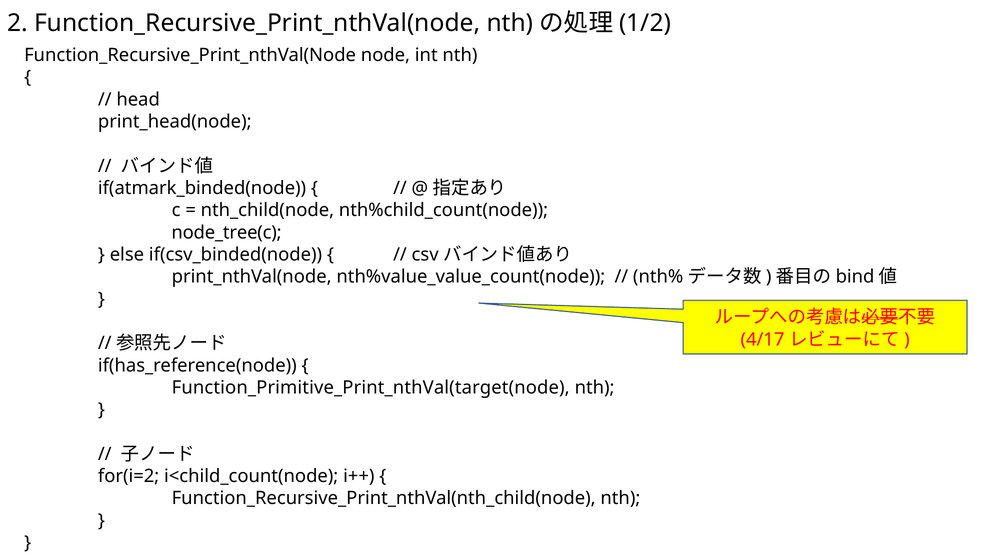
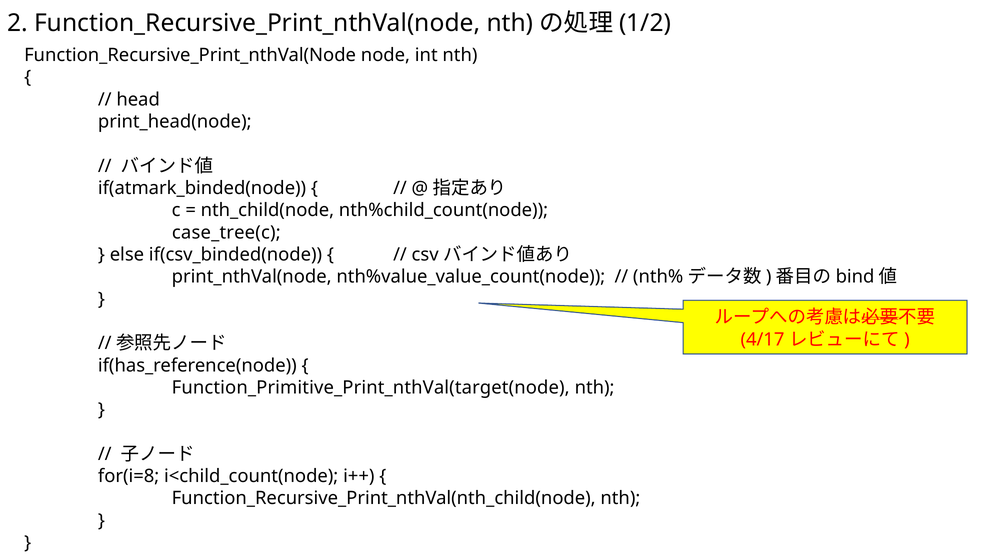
node_tree(c: node_tree(c -> case_tree(c
for(i=2: for(i=2 -> for(i=8
